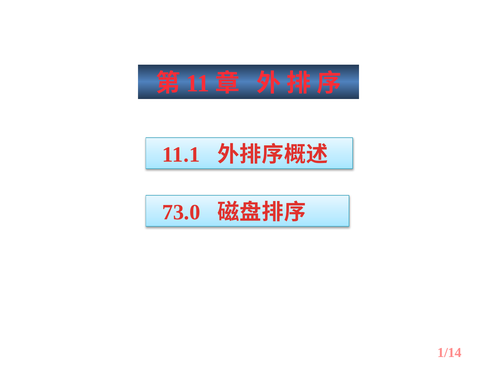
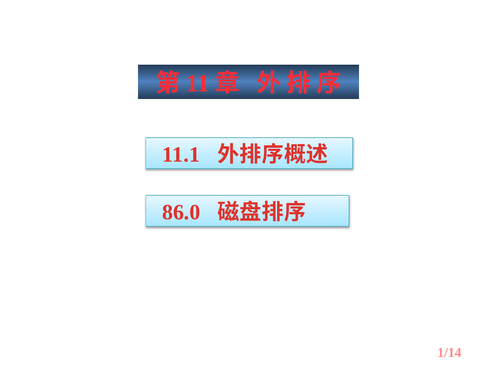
73.0: 73.0 -> 86.0
